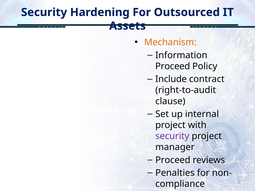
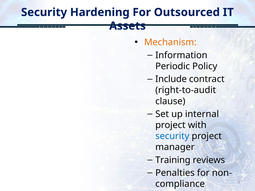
Proceed at (173, 66): Proceed -> Periodic
security at (172, 136) colour: purple -> blue
Proceed at (173, 160): Proceed -> Training
